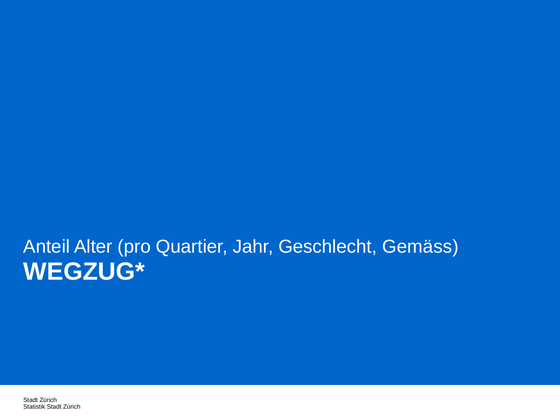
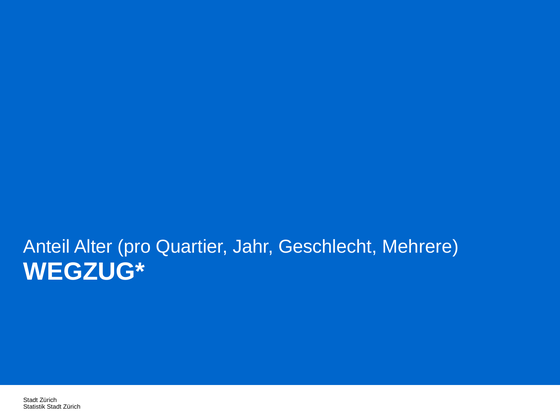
Gemäss: Gemäss -> Mehrere
